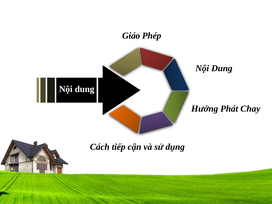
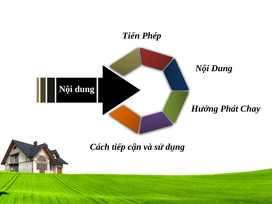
Giáo: Giáo -> Tiến
